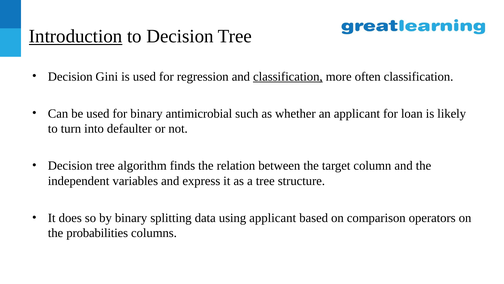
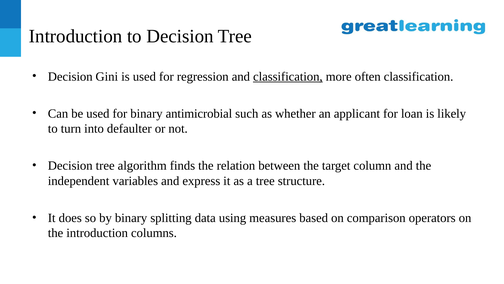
Introduction at (76, 36) underline: present -> none
using applicant: applicant -> measures
the probabilities: probabilities -> introduction
